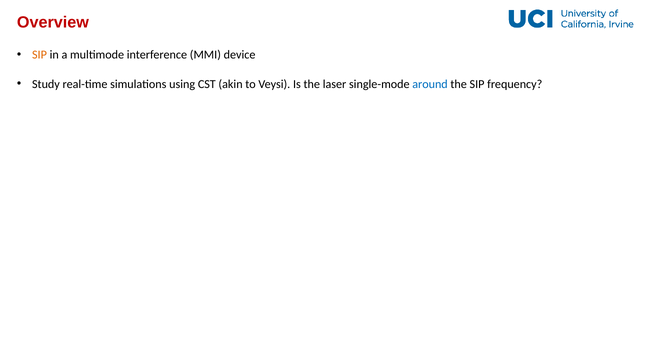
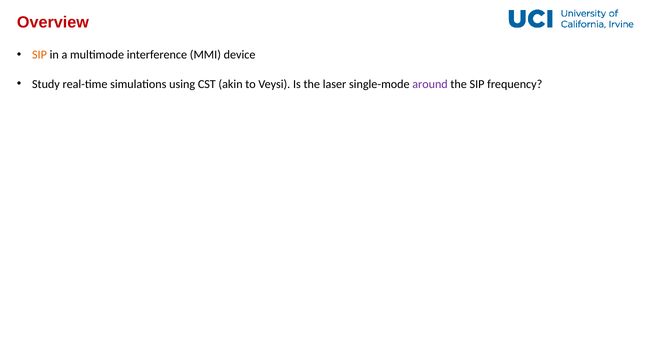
around colour: blue -> purple
